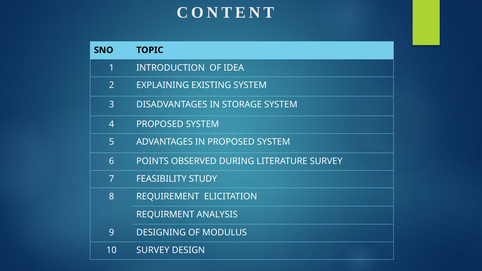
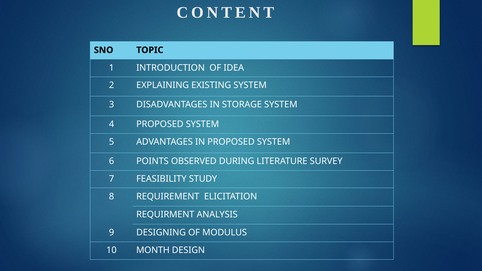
10 SURVEY: SURVEY -> MONTH
